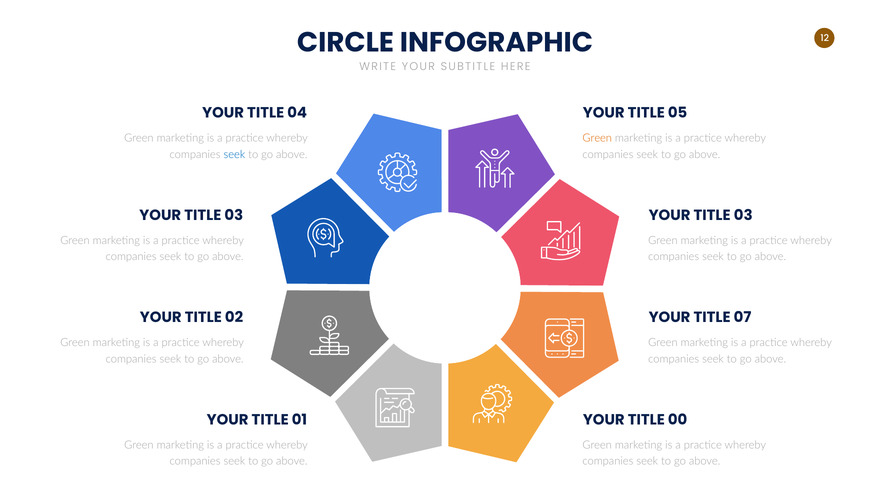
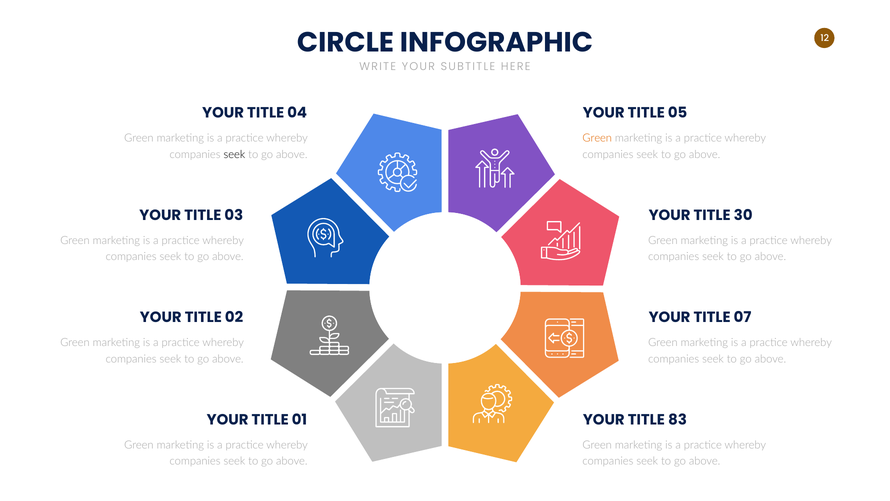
seek at (234, 154) colour: blue -> black
03 at (743, 215): 03 -> 30
00: 00 -> 83
